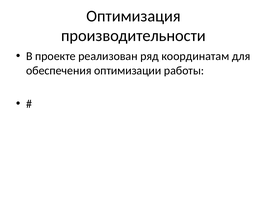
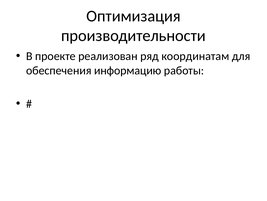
оптимизации: оптимизации -> информацию
